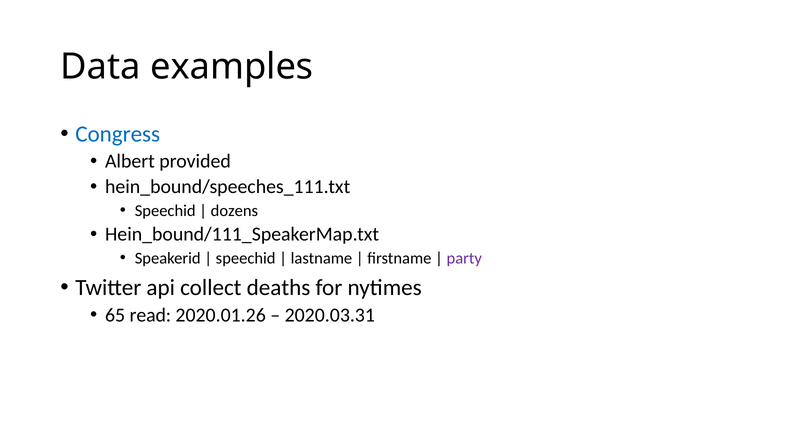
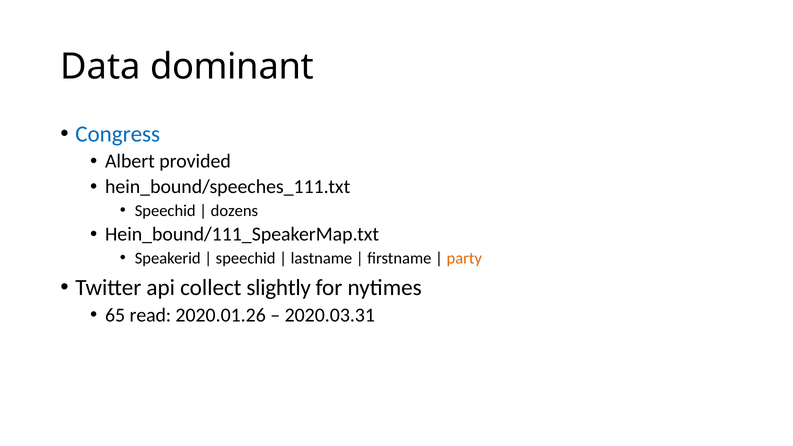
examples: examples -> dominant
party colour: purple -> orange
deaths: deaths -> slightly
